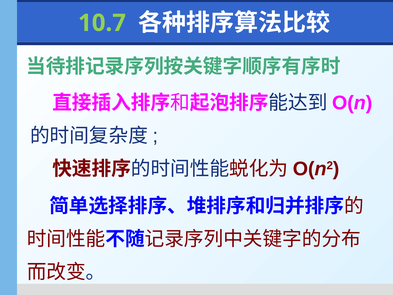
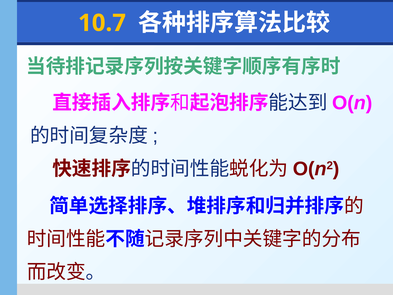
10.7 colour: light green -> yellow
